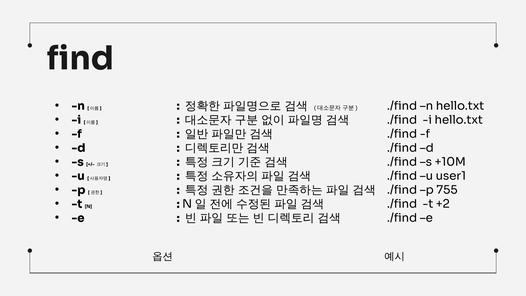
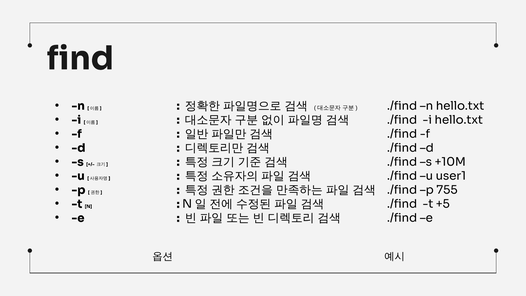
+2: +2 -> +5
